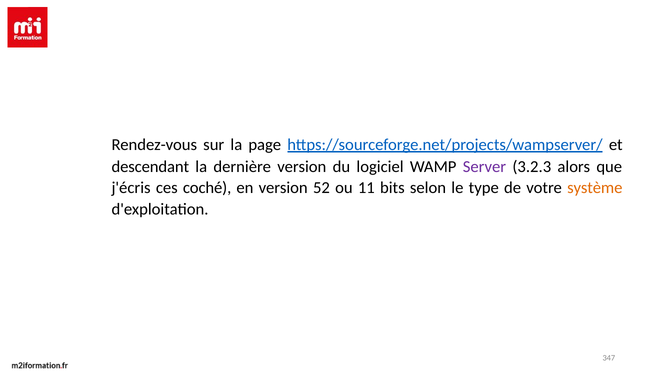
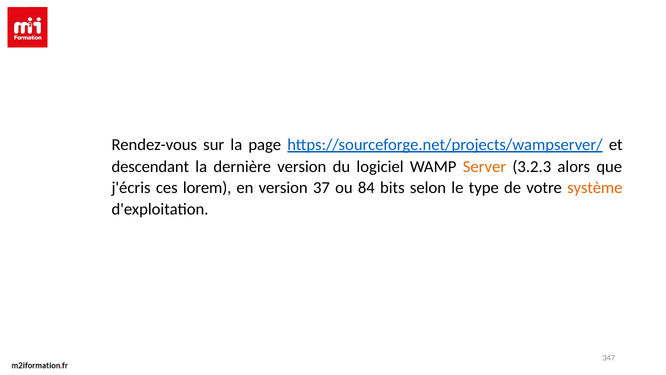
Server colour: purple -> orange
coché: coché -> lorem
52: 52 -> 37
11: 11 -> 84
